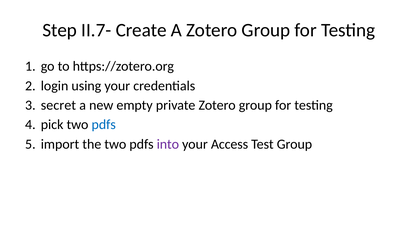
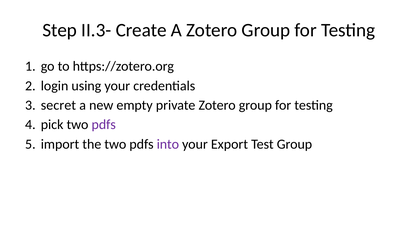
II.7-: II.7- -> II.3-
pdfs at (104, 125) colour: blue -> purple
Access: Access -> Export
